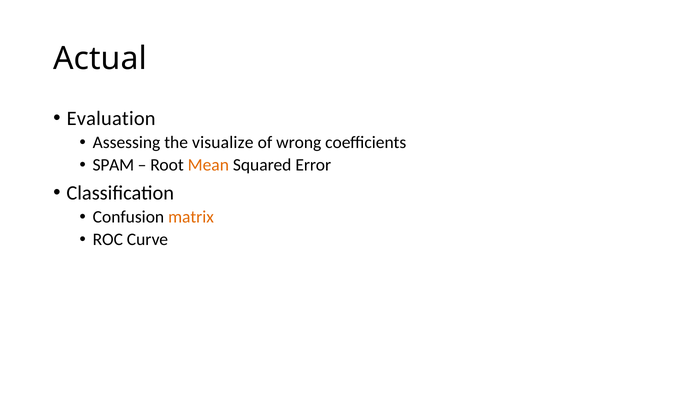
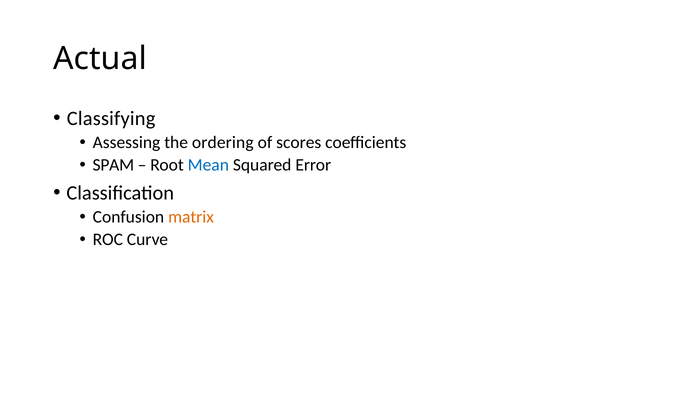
Evaluation: Evaluation -> Classifying
visualize: visualize -> ordering
wrong: wrong -> scores
Mean colour: orange -> blue
